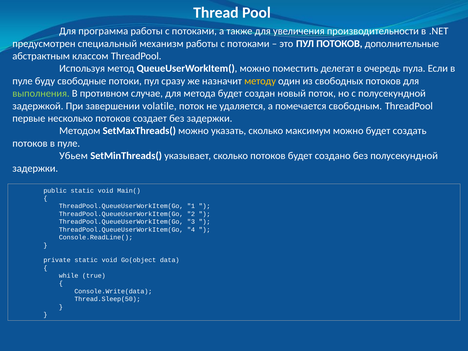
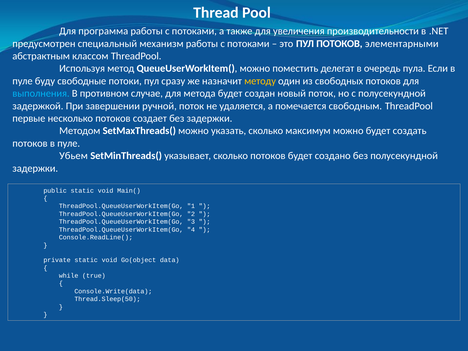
дополнительные: дополнительные -> элементарными
выполнения colour: light green -> light blue
volatile: volatile -> ручной
